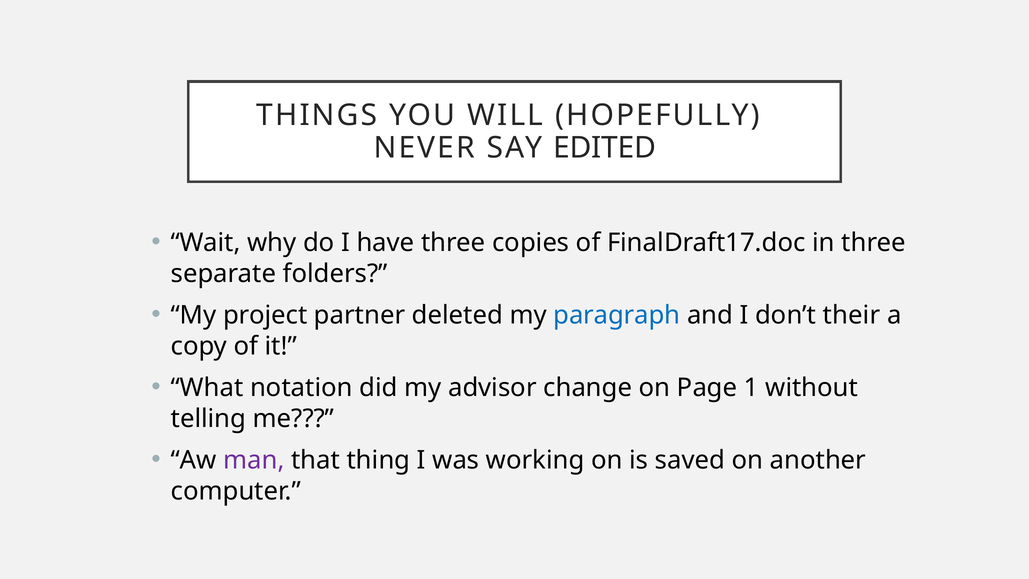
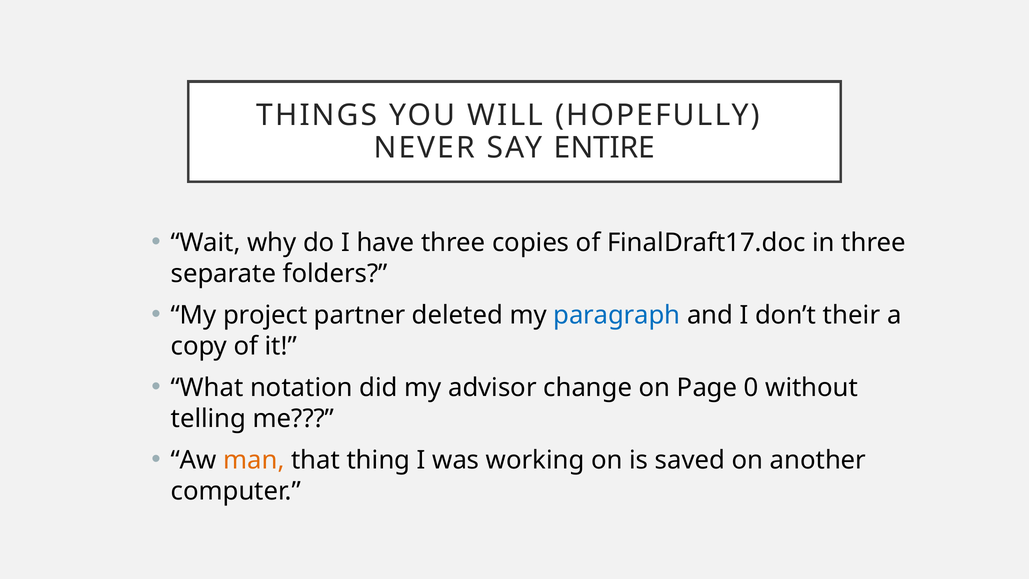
EDITED: EDITED -> ENTIRE
1: 1 -> 0
man colour: purple -> orange
